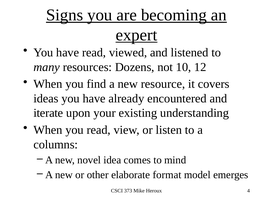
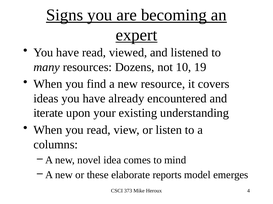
12: 12 -> 19
other: other -> these
format: format -> reports
